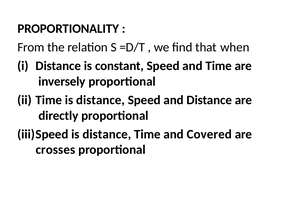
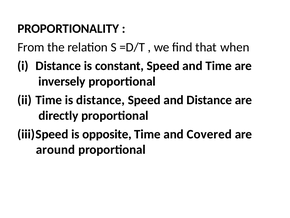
distance at (107, 134): distance -> opposite
crosses: crosses -> around
